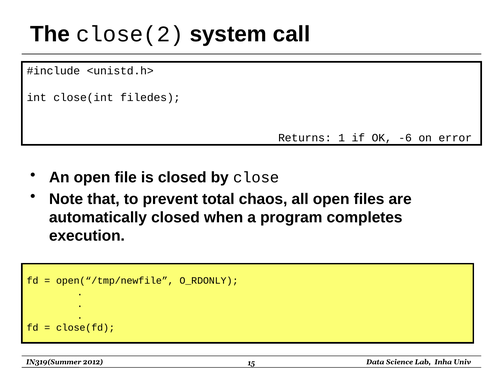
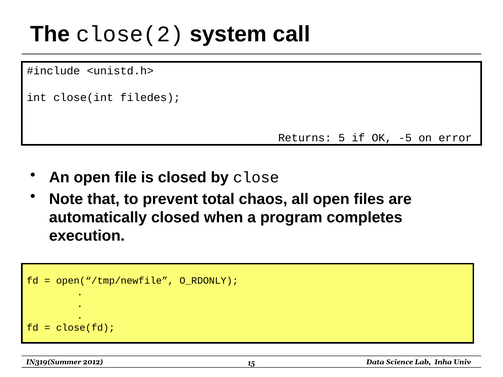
1: 1 -> 5
-6: -6 -> -5
